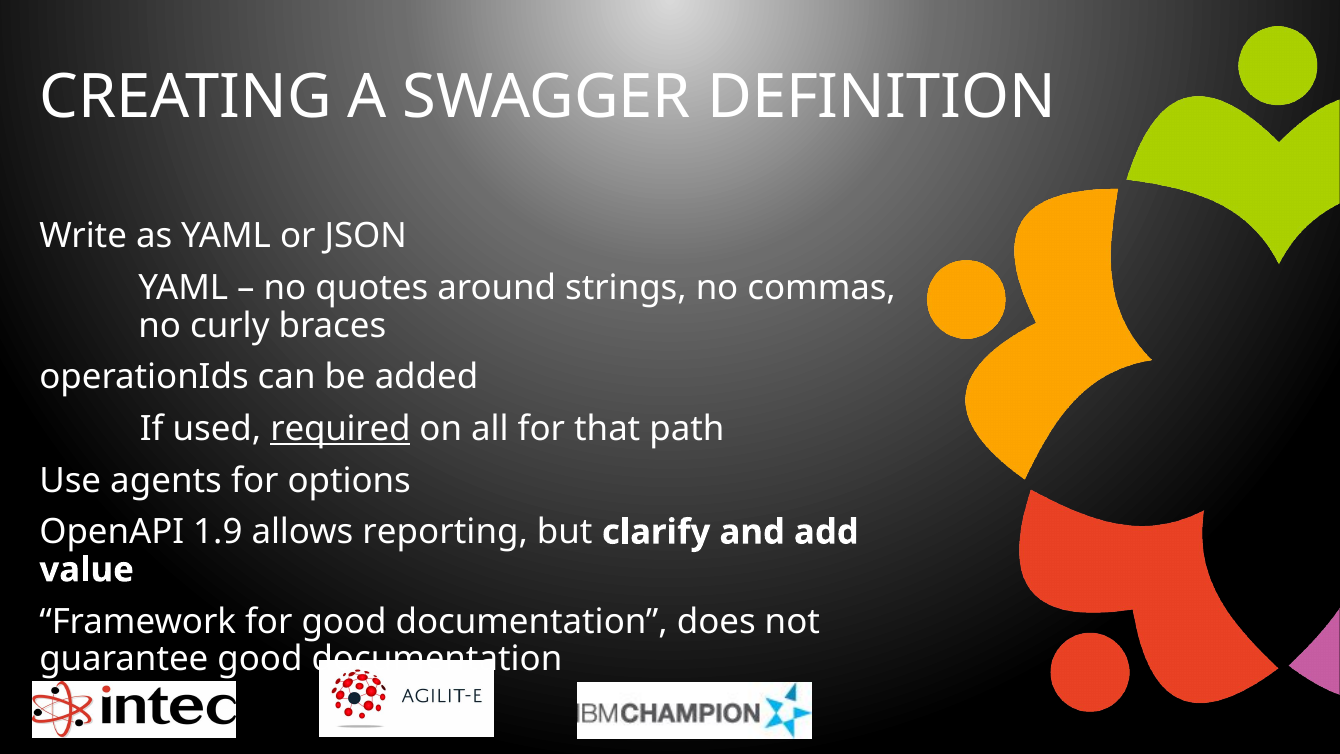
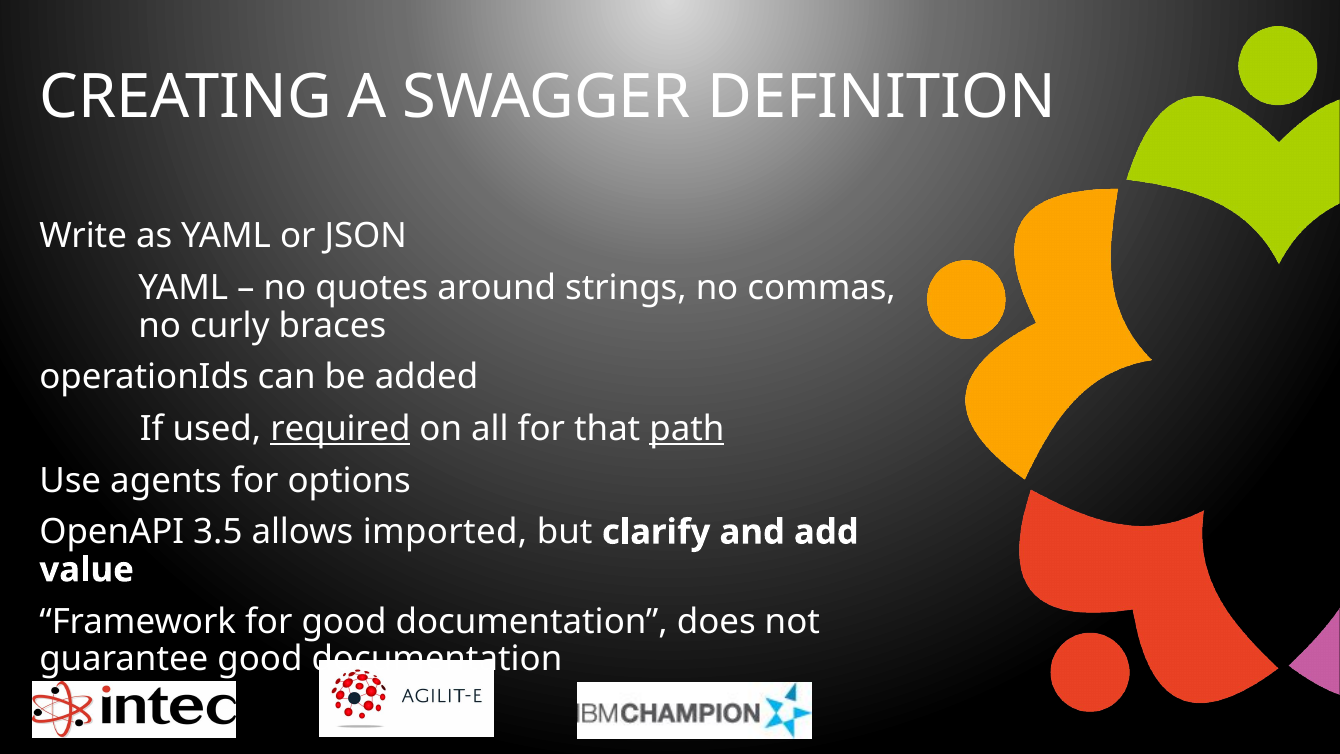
path underline: none -> present
1.9: 1.9 -> 3.5
reporting: reporting -> imported
